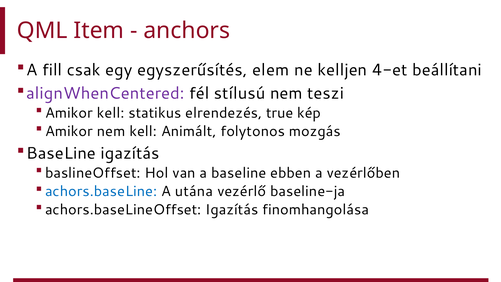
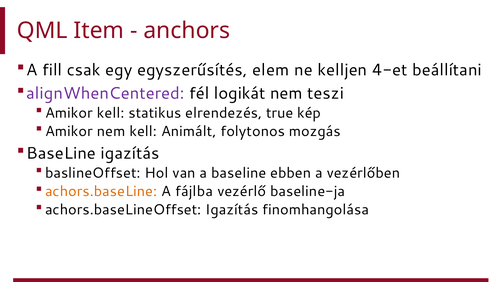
stílusú: stílusú -> logikát
achors.baseLine colour: blue -> orange
utána: utána -> fájlba
